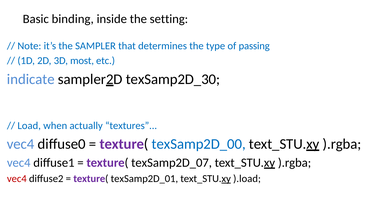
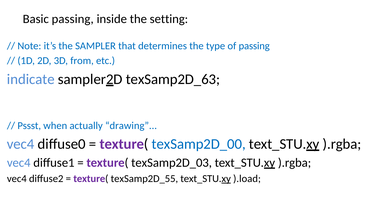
Basic binding: binding -> passing
most: most -> from
texSamp2D_30: texSamp2D_30 -> texSamp2D_63
Load: Load -> Pssst
textures: textures -> drawing
texSamp2D_07: texSamp2D_07 -> texSamp2D_03
vec4 at (17, 179) colour: red -> black
texSamp2D_01: texSamp2D_01 -> texSamp2D_55
